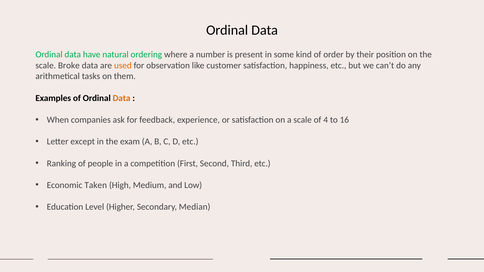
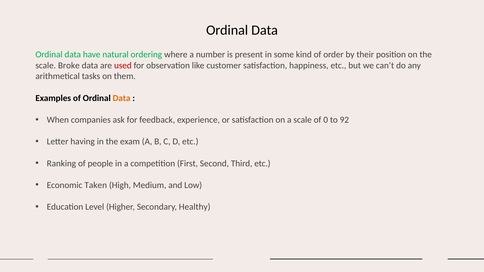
used colour: orange -> red
4: 4 -> 0
16: 16 -> 92
except: except -> having
Median: Median -> Healthy
